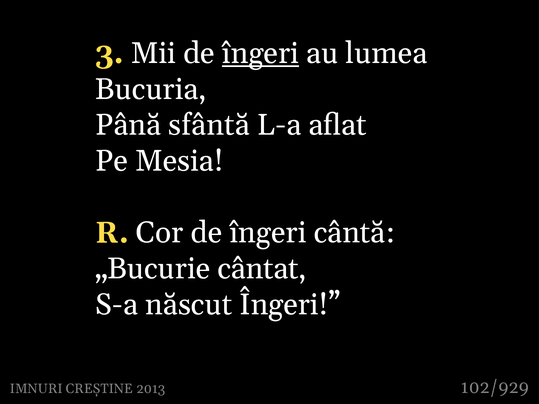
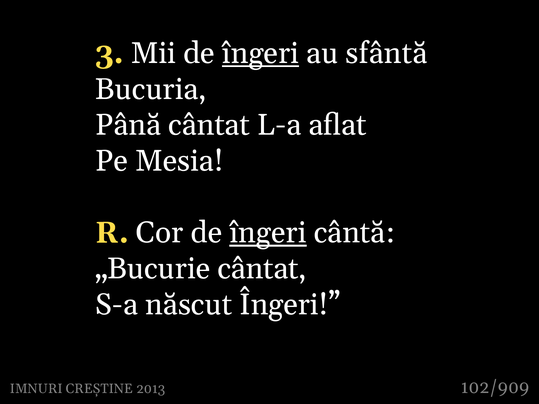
lumea: lumea -> sfântă
Până sfântă: sfântă -> cântat
îngeri at (268, 233) underline: none -> present
102/929: 102/929 -> 102/909
